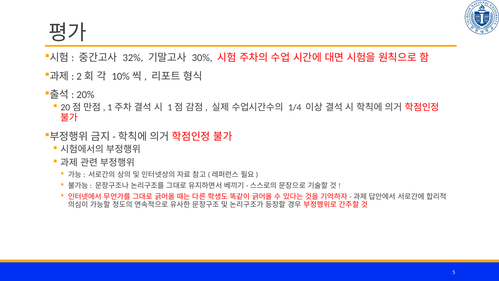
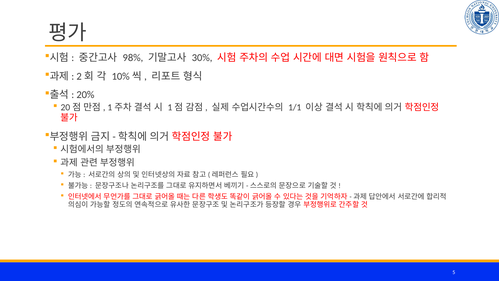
32%: 32% -> 98%
1/4: 1/4 -> 1/1
